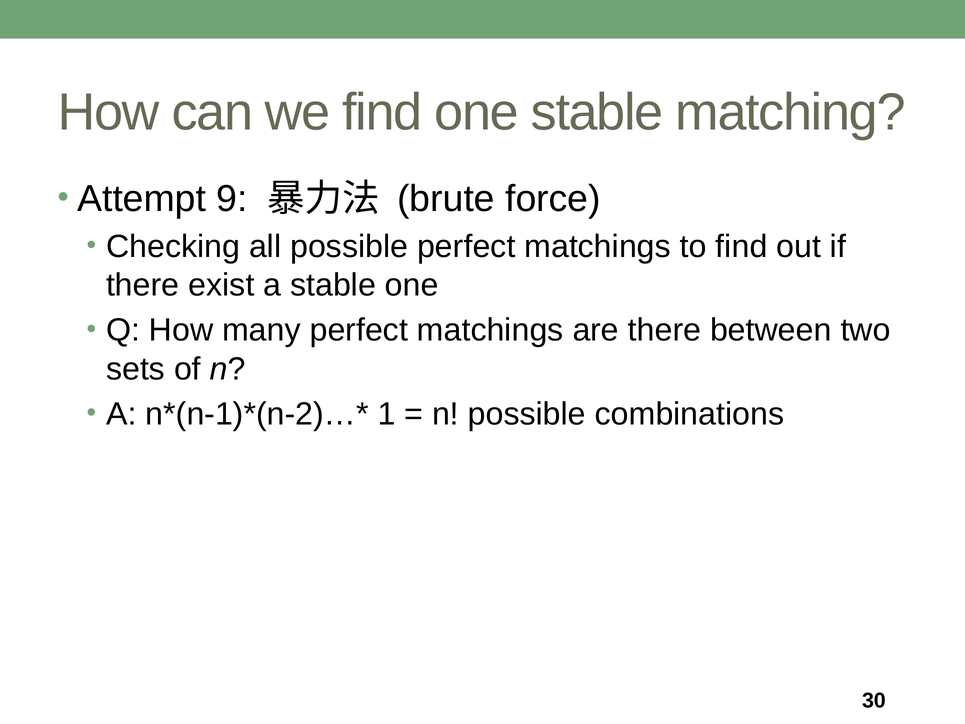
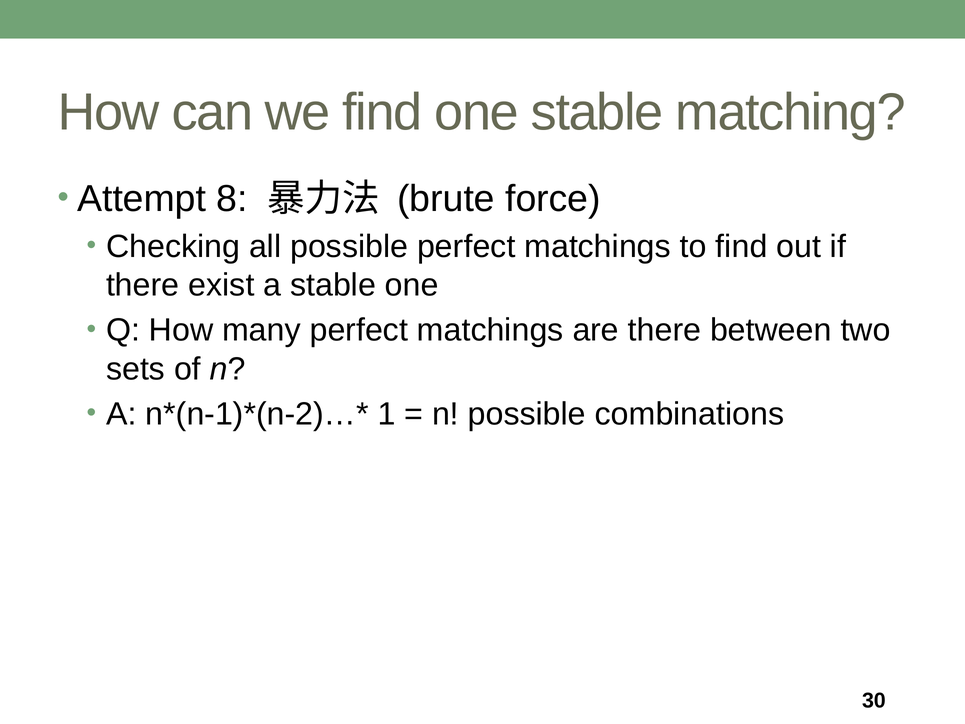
9: 9 -> 8
